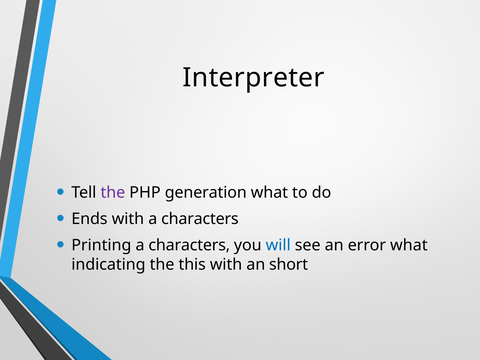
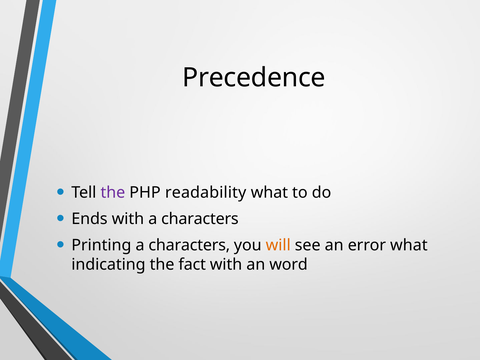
Interpreter: Interpreter -> Precedence
generation: generation -> readability
will colour: blue -> orange
this: this -> fact
short: short -> word
